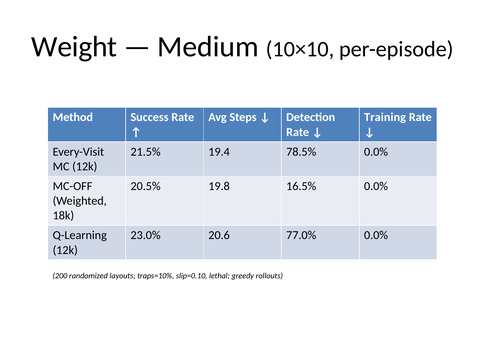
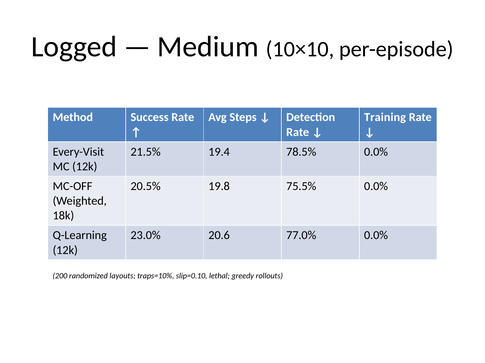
Weight: Weight -> Logged
16.5%: 16.5% -> 75.5%
